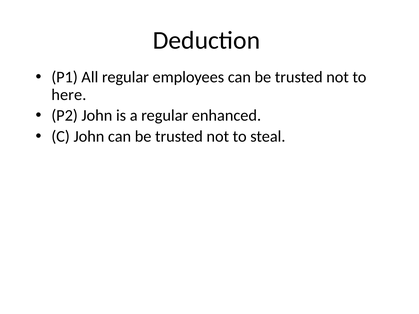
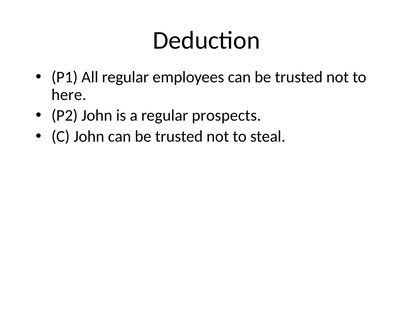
enhanced: enhanced -> prospects
